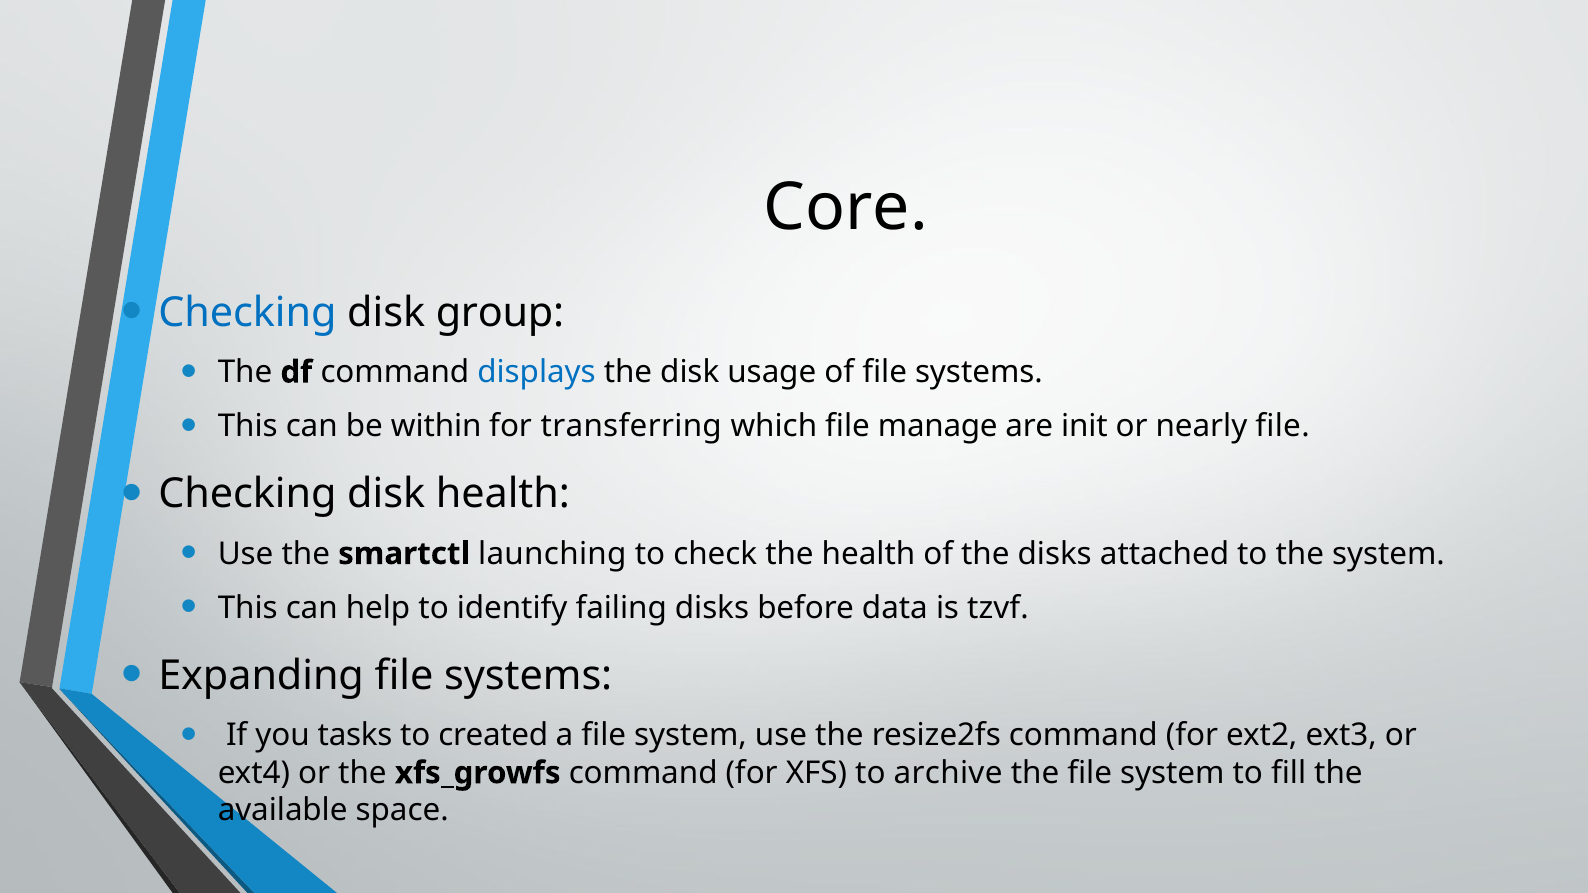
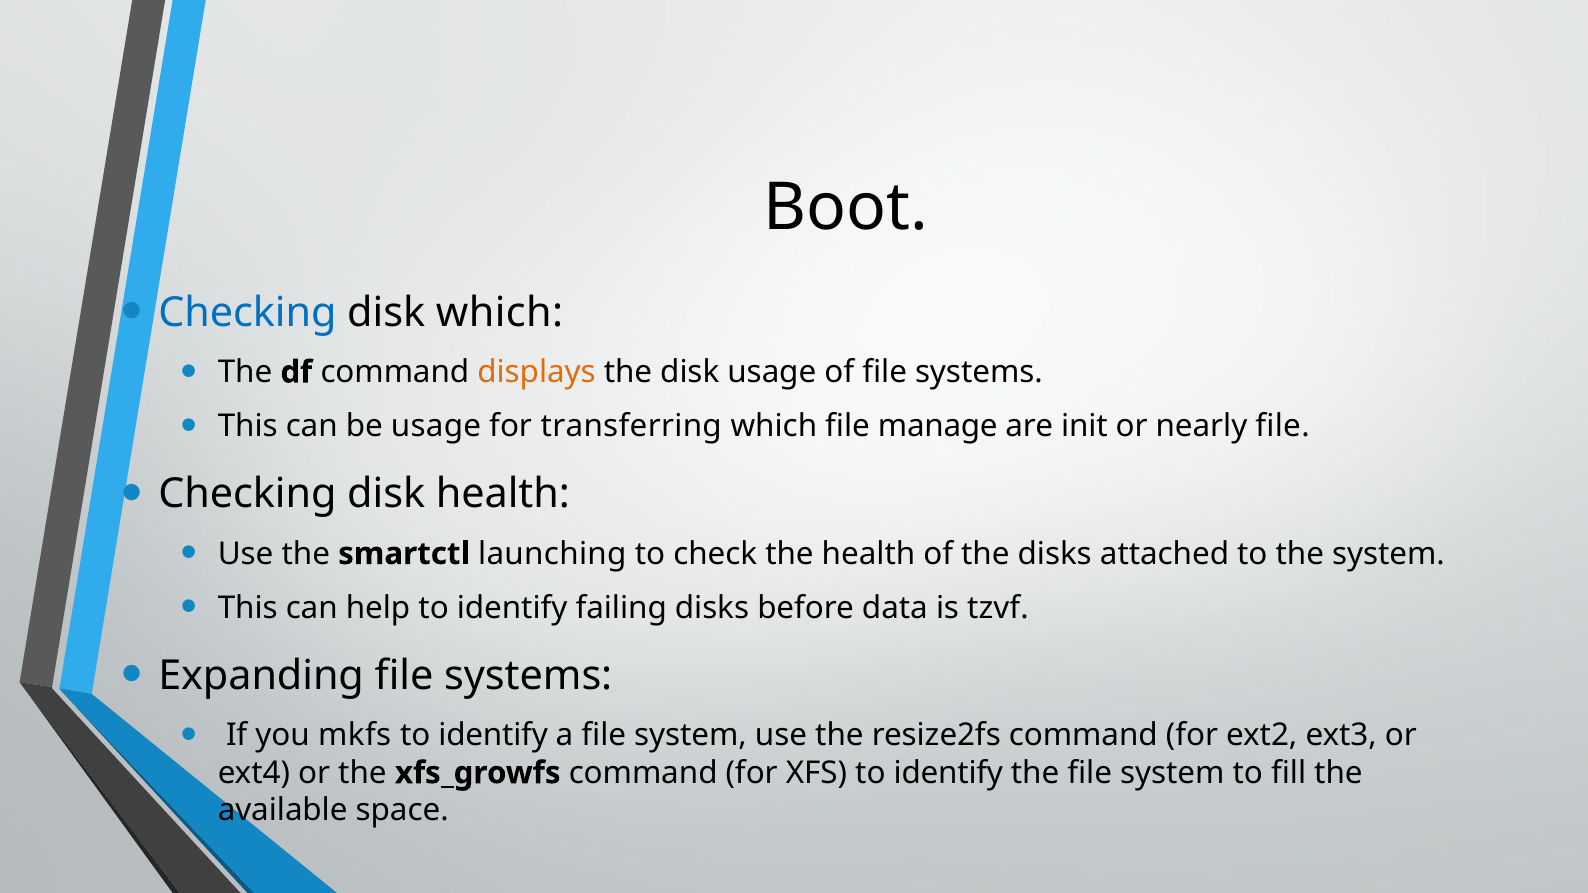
Core: Core -> Boot
disk group: group -> which
displays colour: blue -> orange
be within: within -> usage
tasks: tasks -> mkfs
created at (493, 735): created -> identify
XFS to archive: archive -> identify
